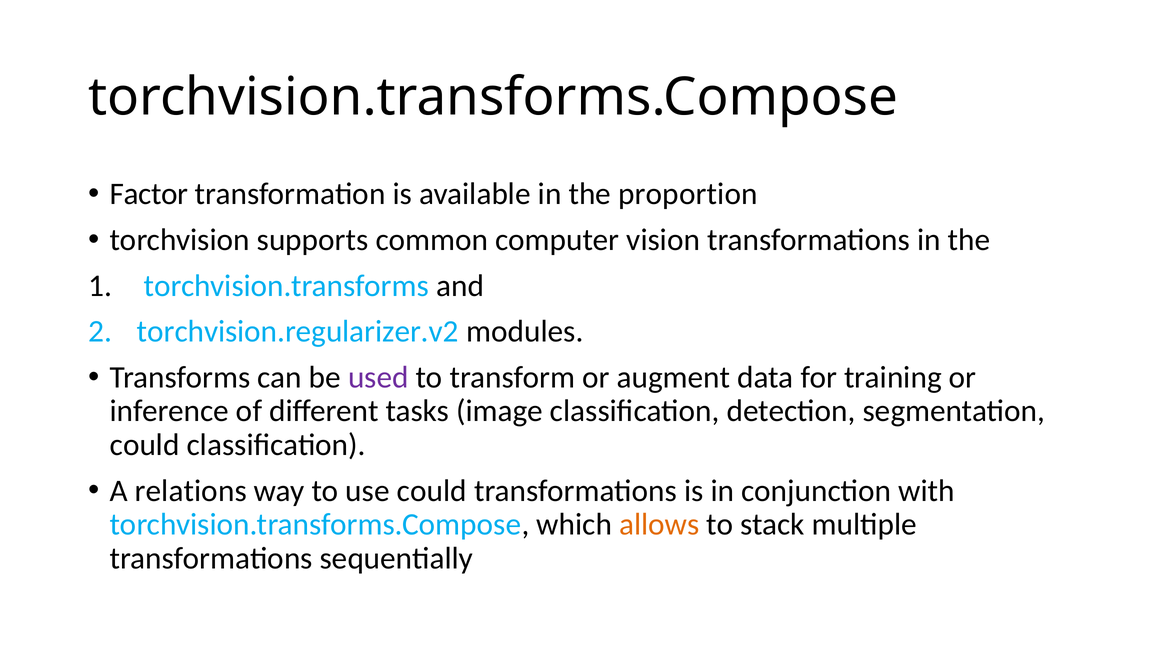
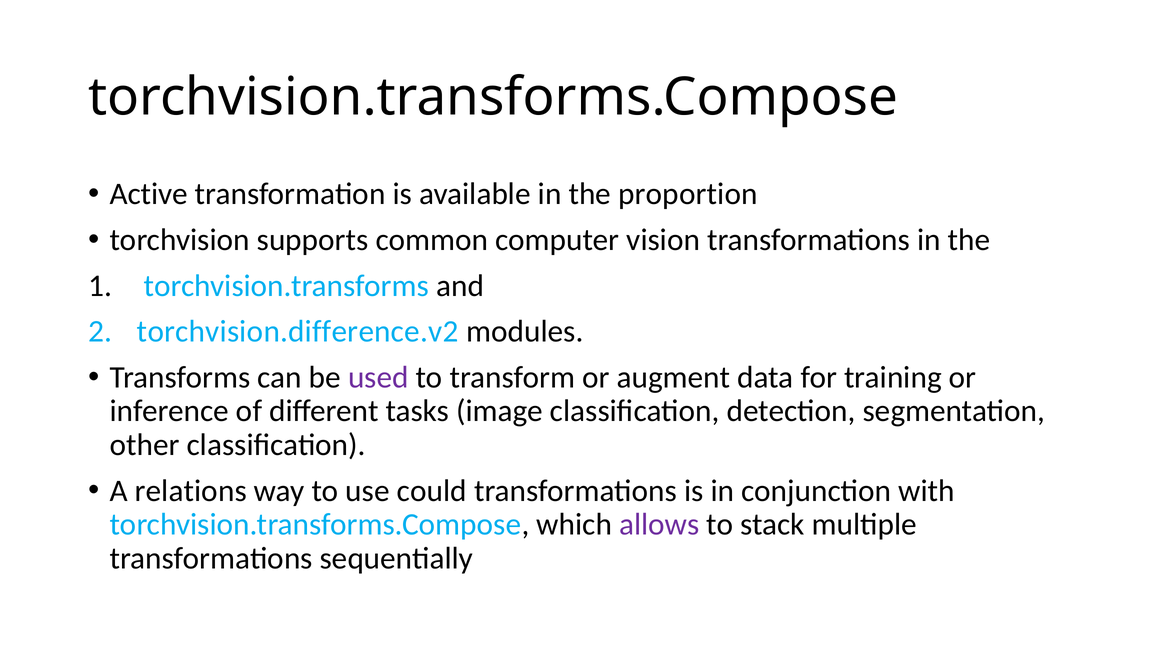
Factor: Factor -> Active
torchvision.regularizer.v2: torchvision.regularizer.v2 -> torchvision.difference.v2
could at (145, 445): could -> other
allows colour: orange -> purple
